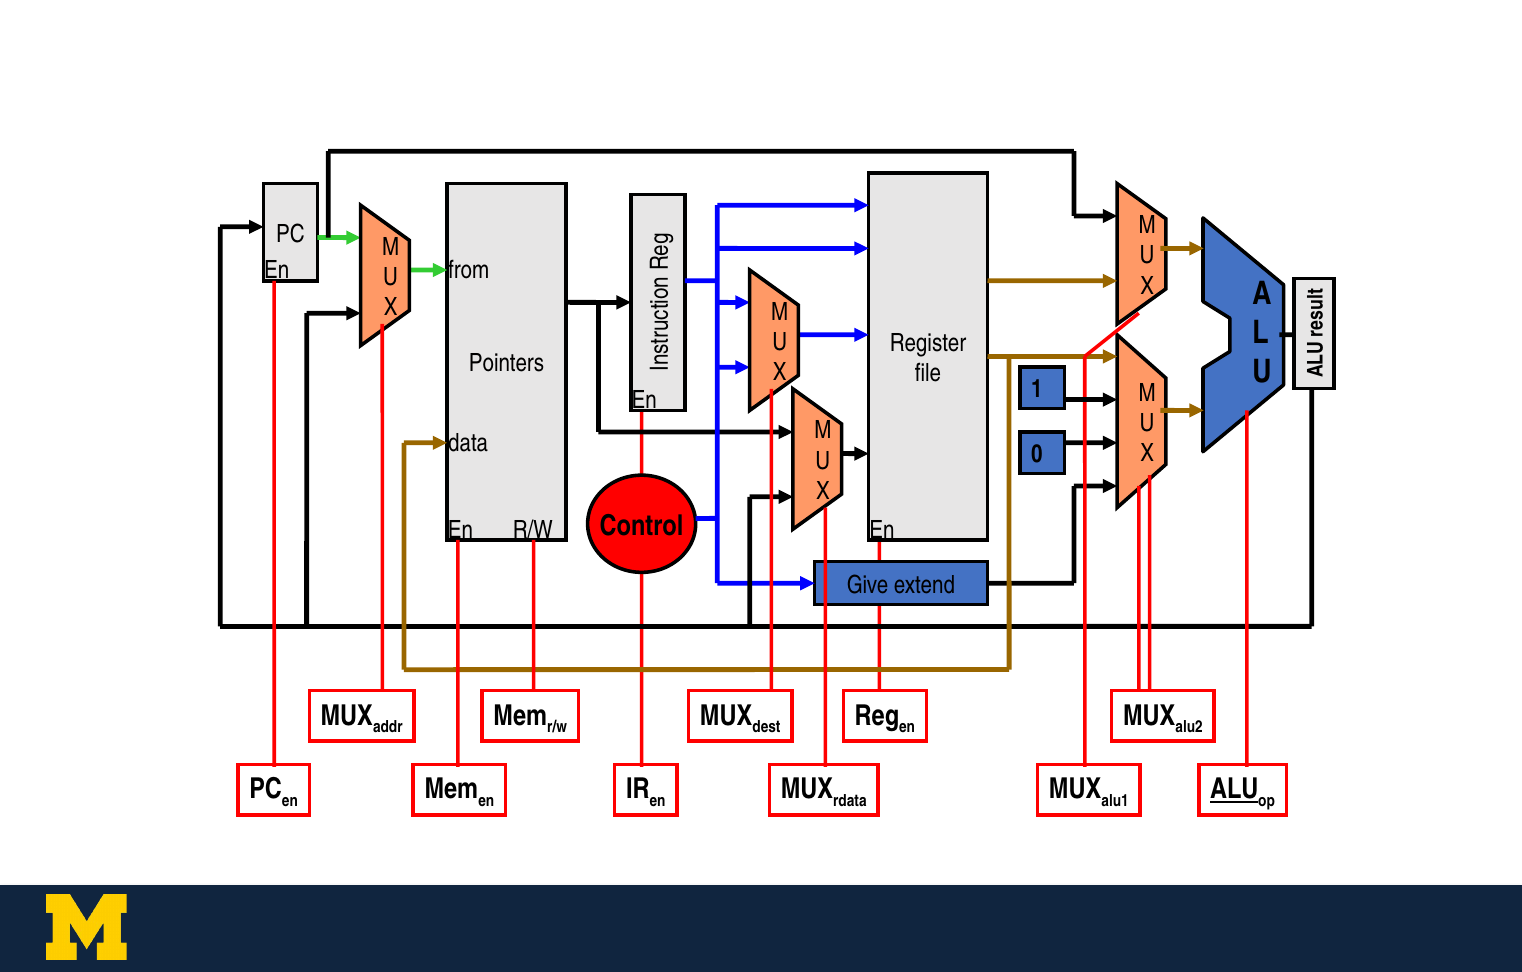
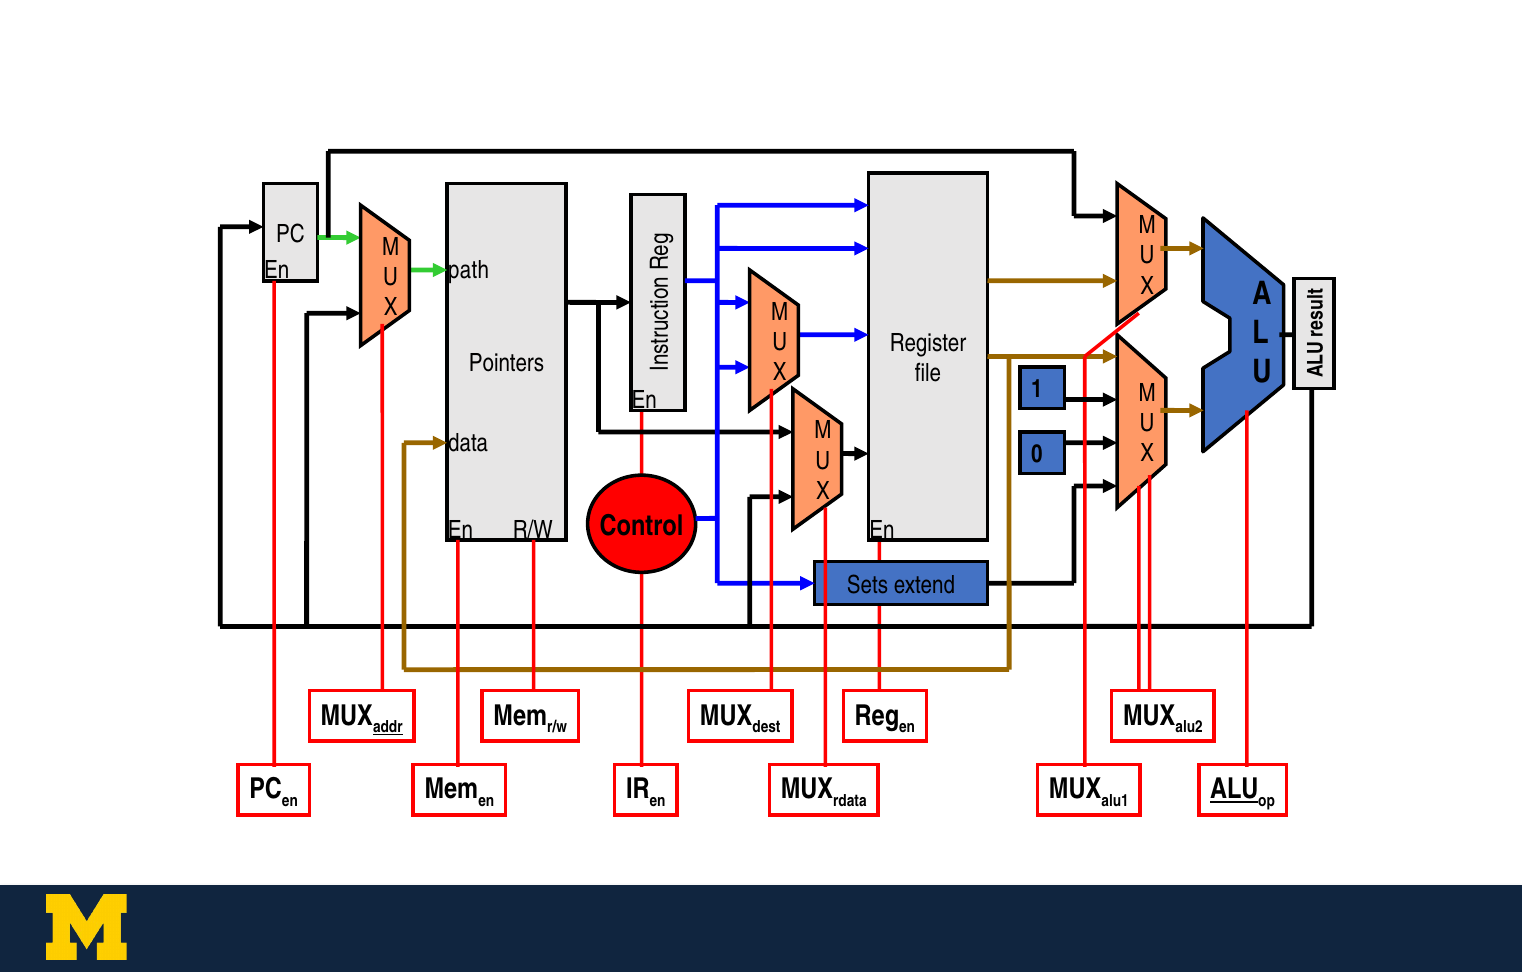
from: from -> path
Give: Give -> Sets
addr underline: none -> present
